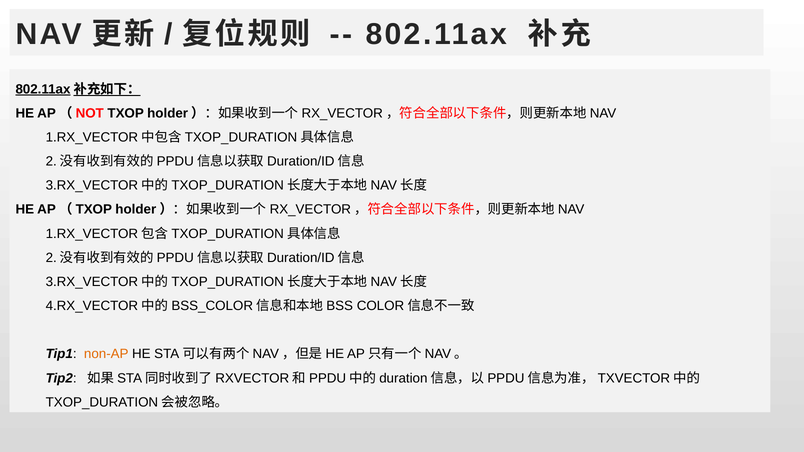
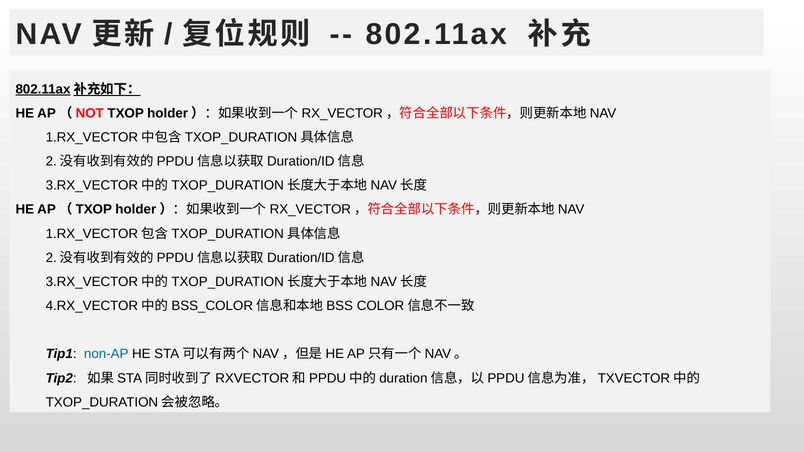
non-AP colour: orange -> blue
